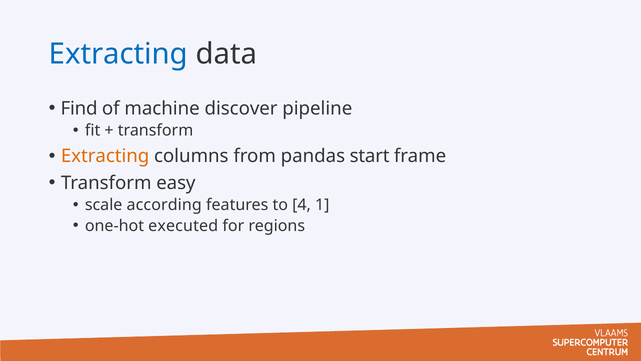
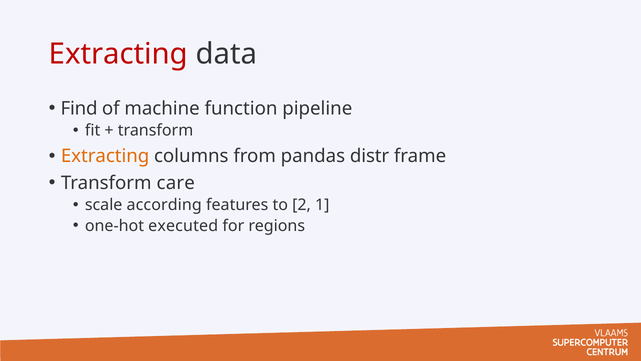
Extracting at (118, 54) colour: blue -> red
discover: discover -> function
start: start -> distr
easy: easy -> care
4: 4 -> 2
